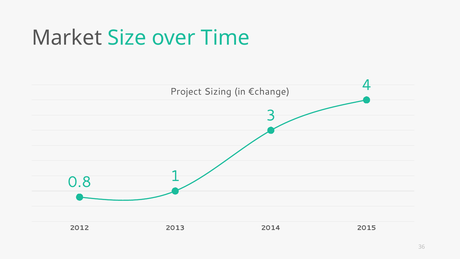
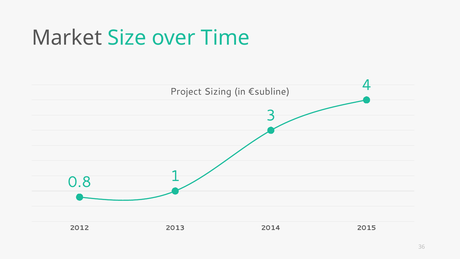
€change: €change -> €subline
